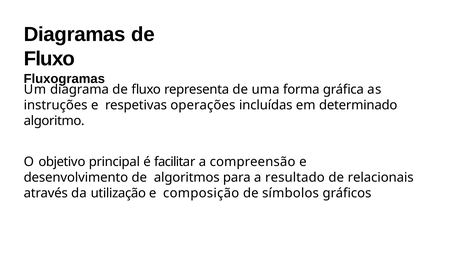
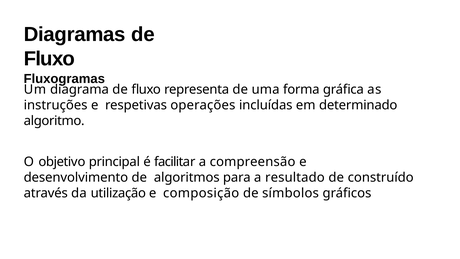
relacionais: relacionais -> construído
